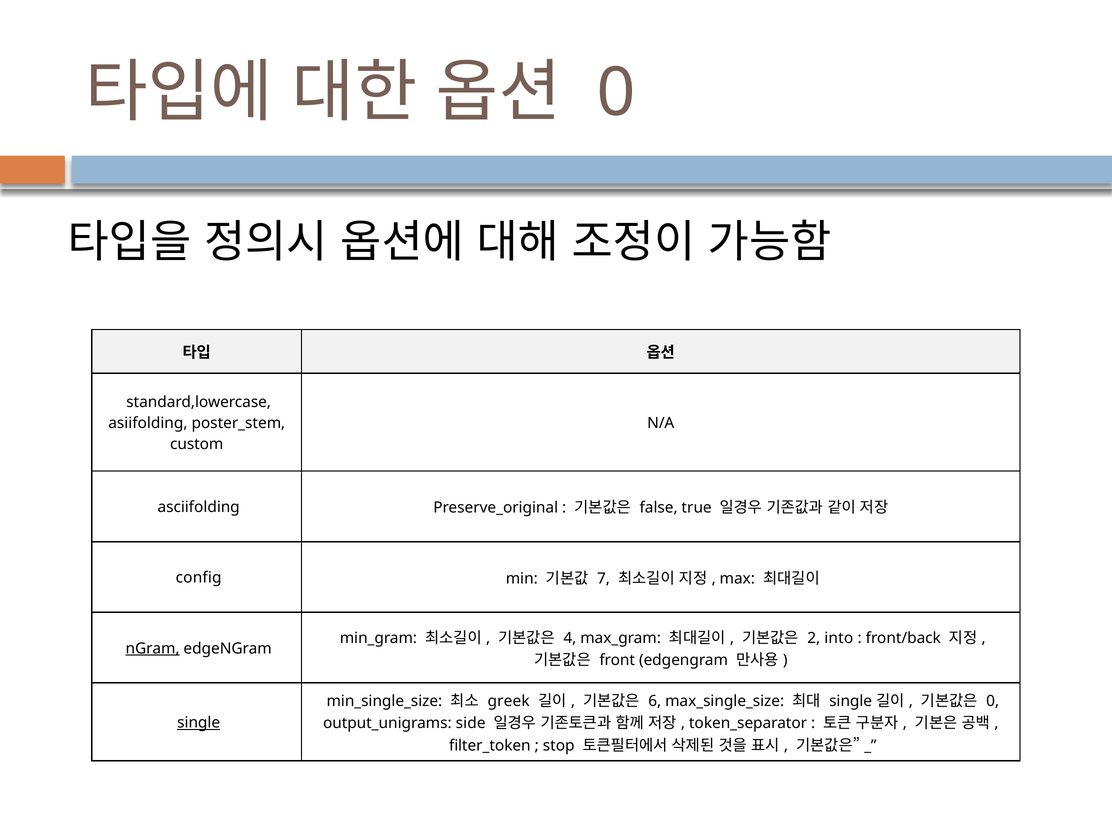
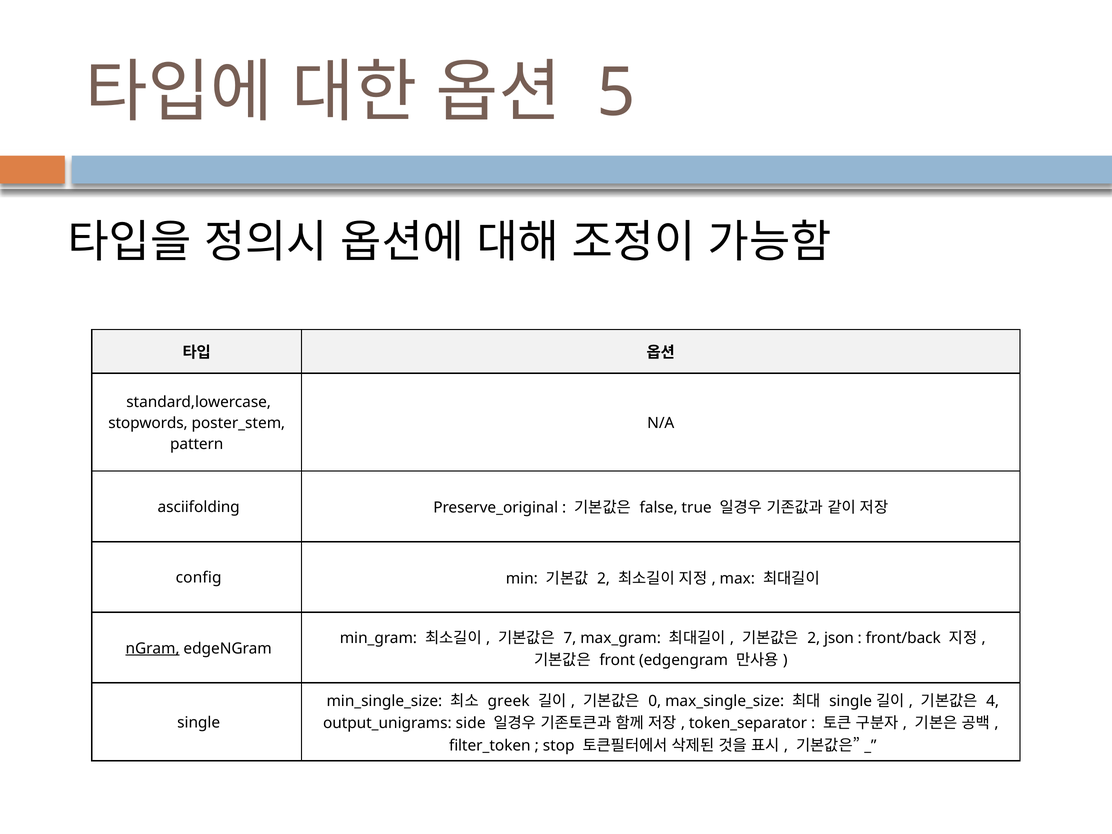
0 at (616, 93): 0 -> 5
asiifolding: asiifolding -> stopwords
custom: custom -> pattern
7 at (604, 578): 7 -> 2
4: 4 -> 7
into: into -> json
6: 6 -> 0
0 at (993, 701): 0 -> 4
single at (199, 723) underline: present -> none
